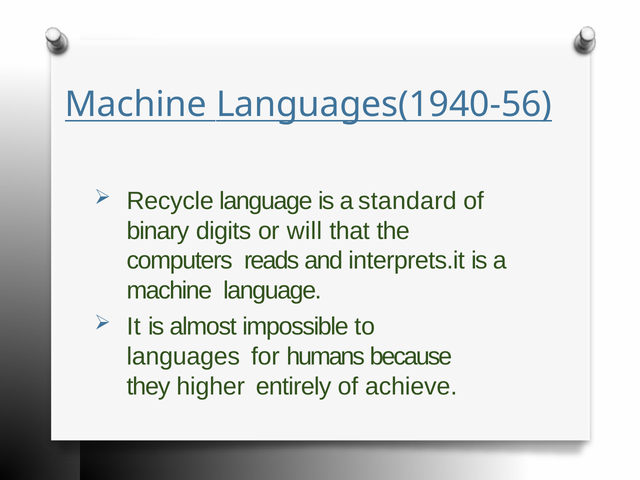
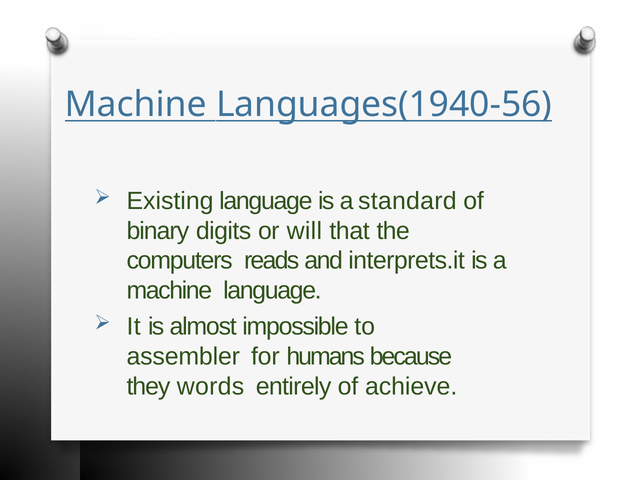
Recycle: Recycle -> Existing
languages: languages -> assembler
higher: higher -> words
